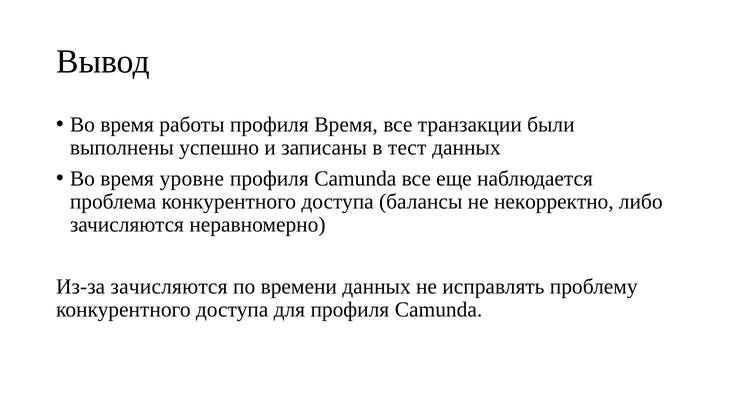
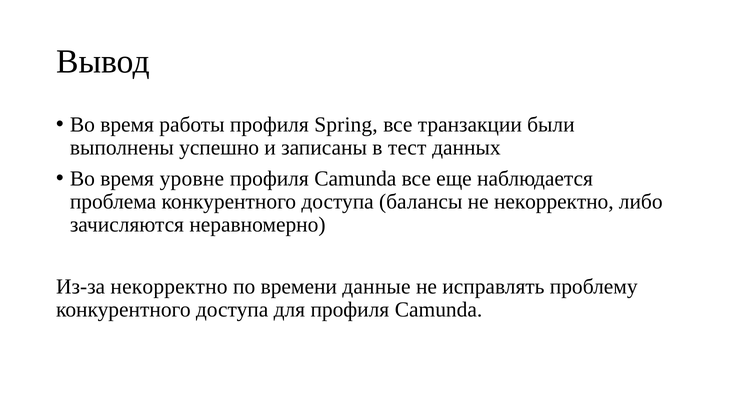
профиля Время: Время -> Spring
Из-за зачисляются: зачисляются -> некорректно
времени данных: данных -> данные
